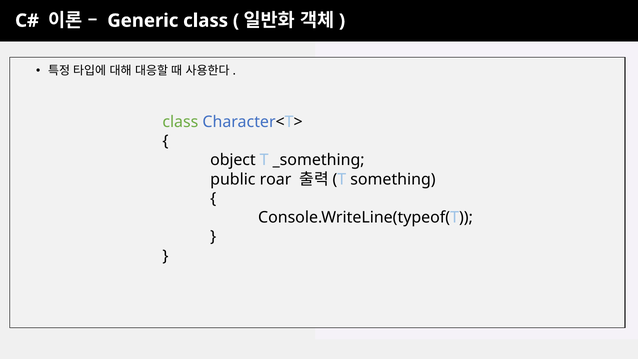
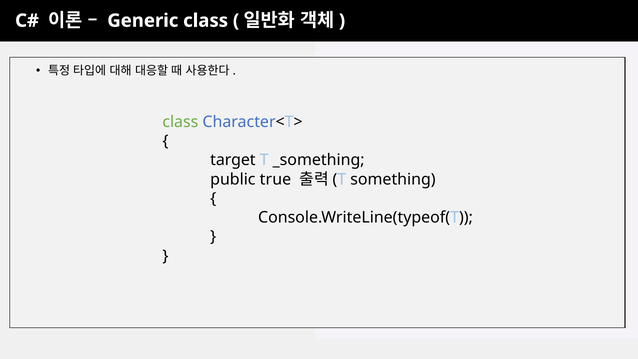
object: object -> target
roar: roar -> true
